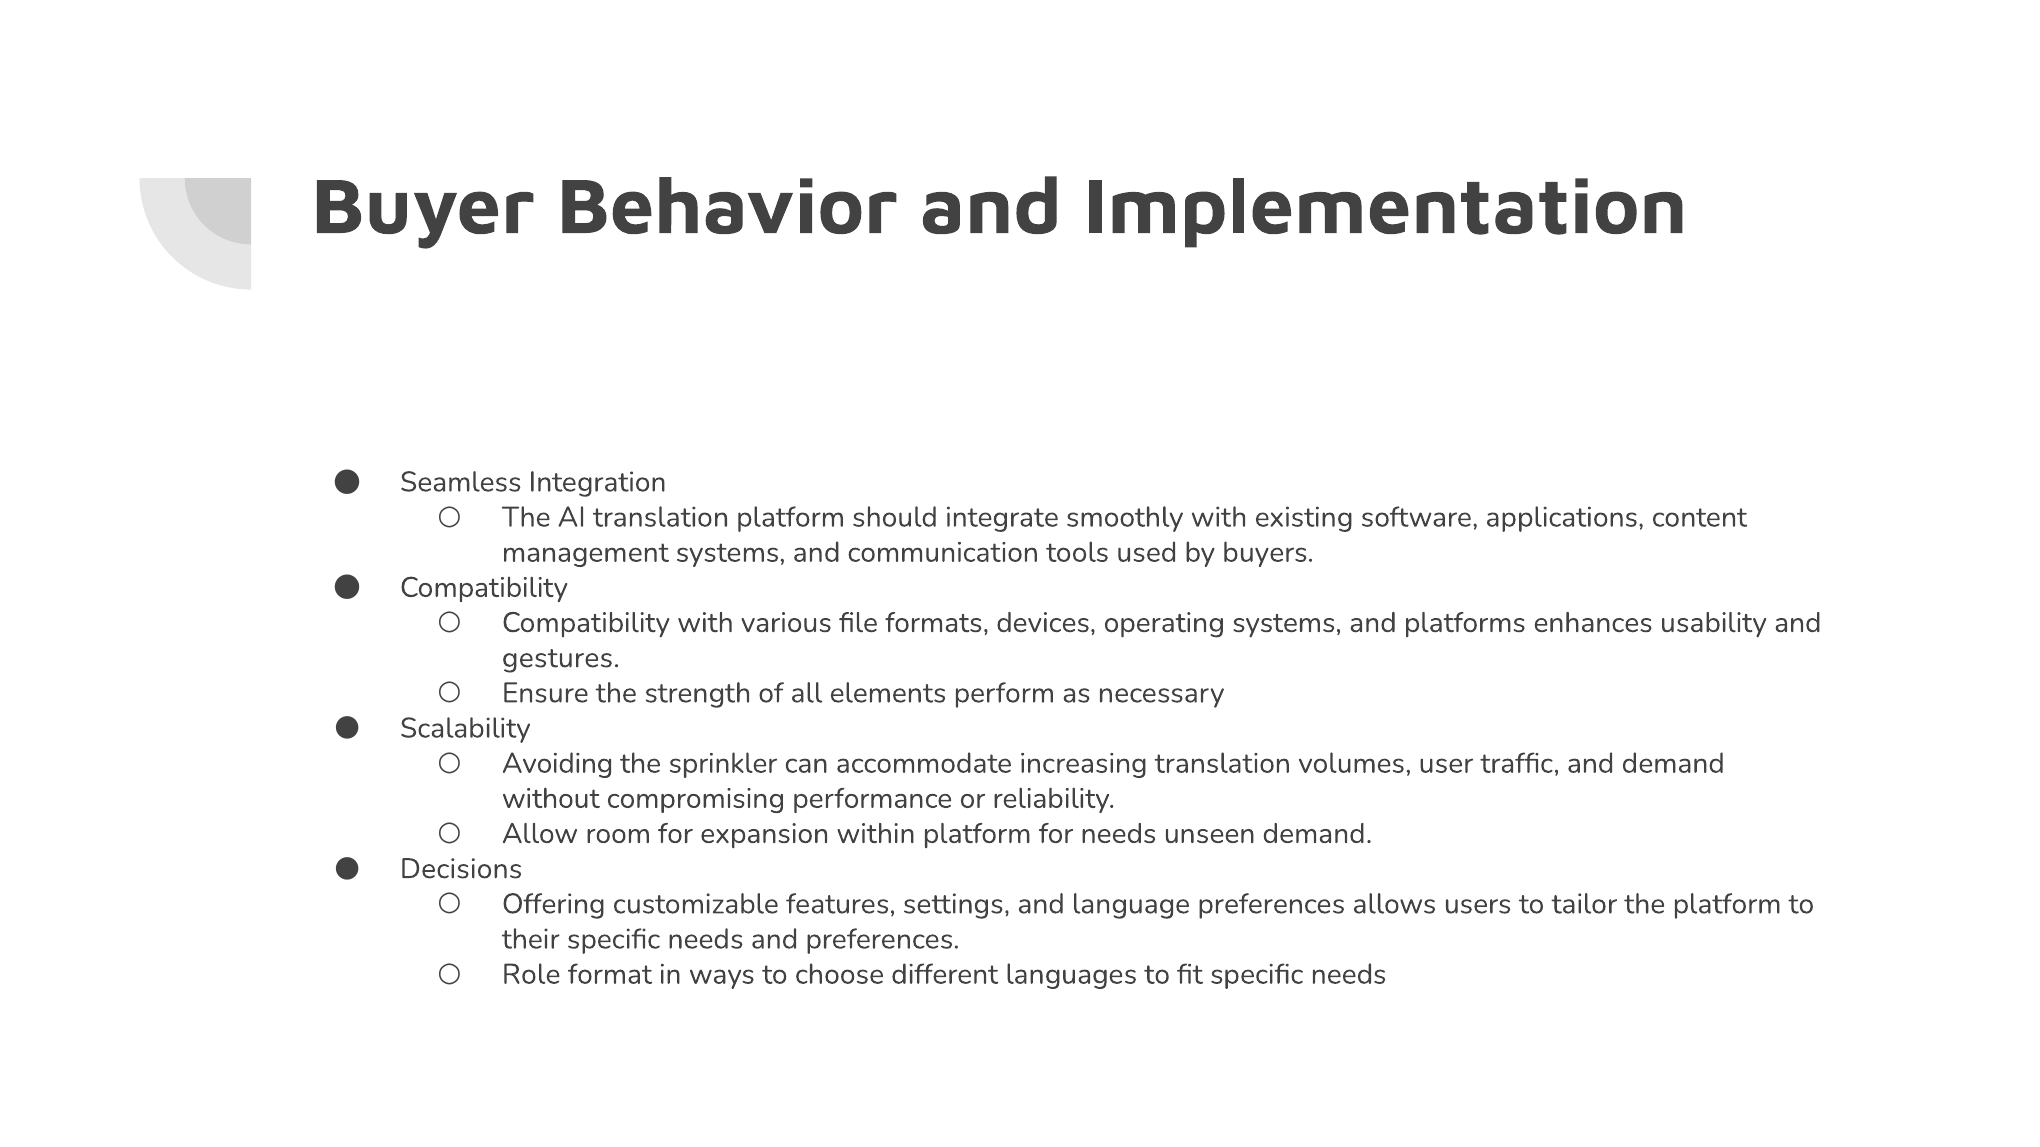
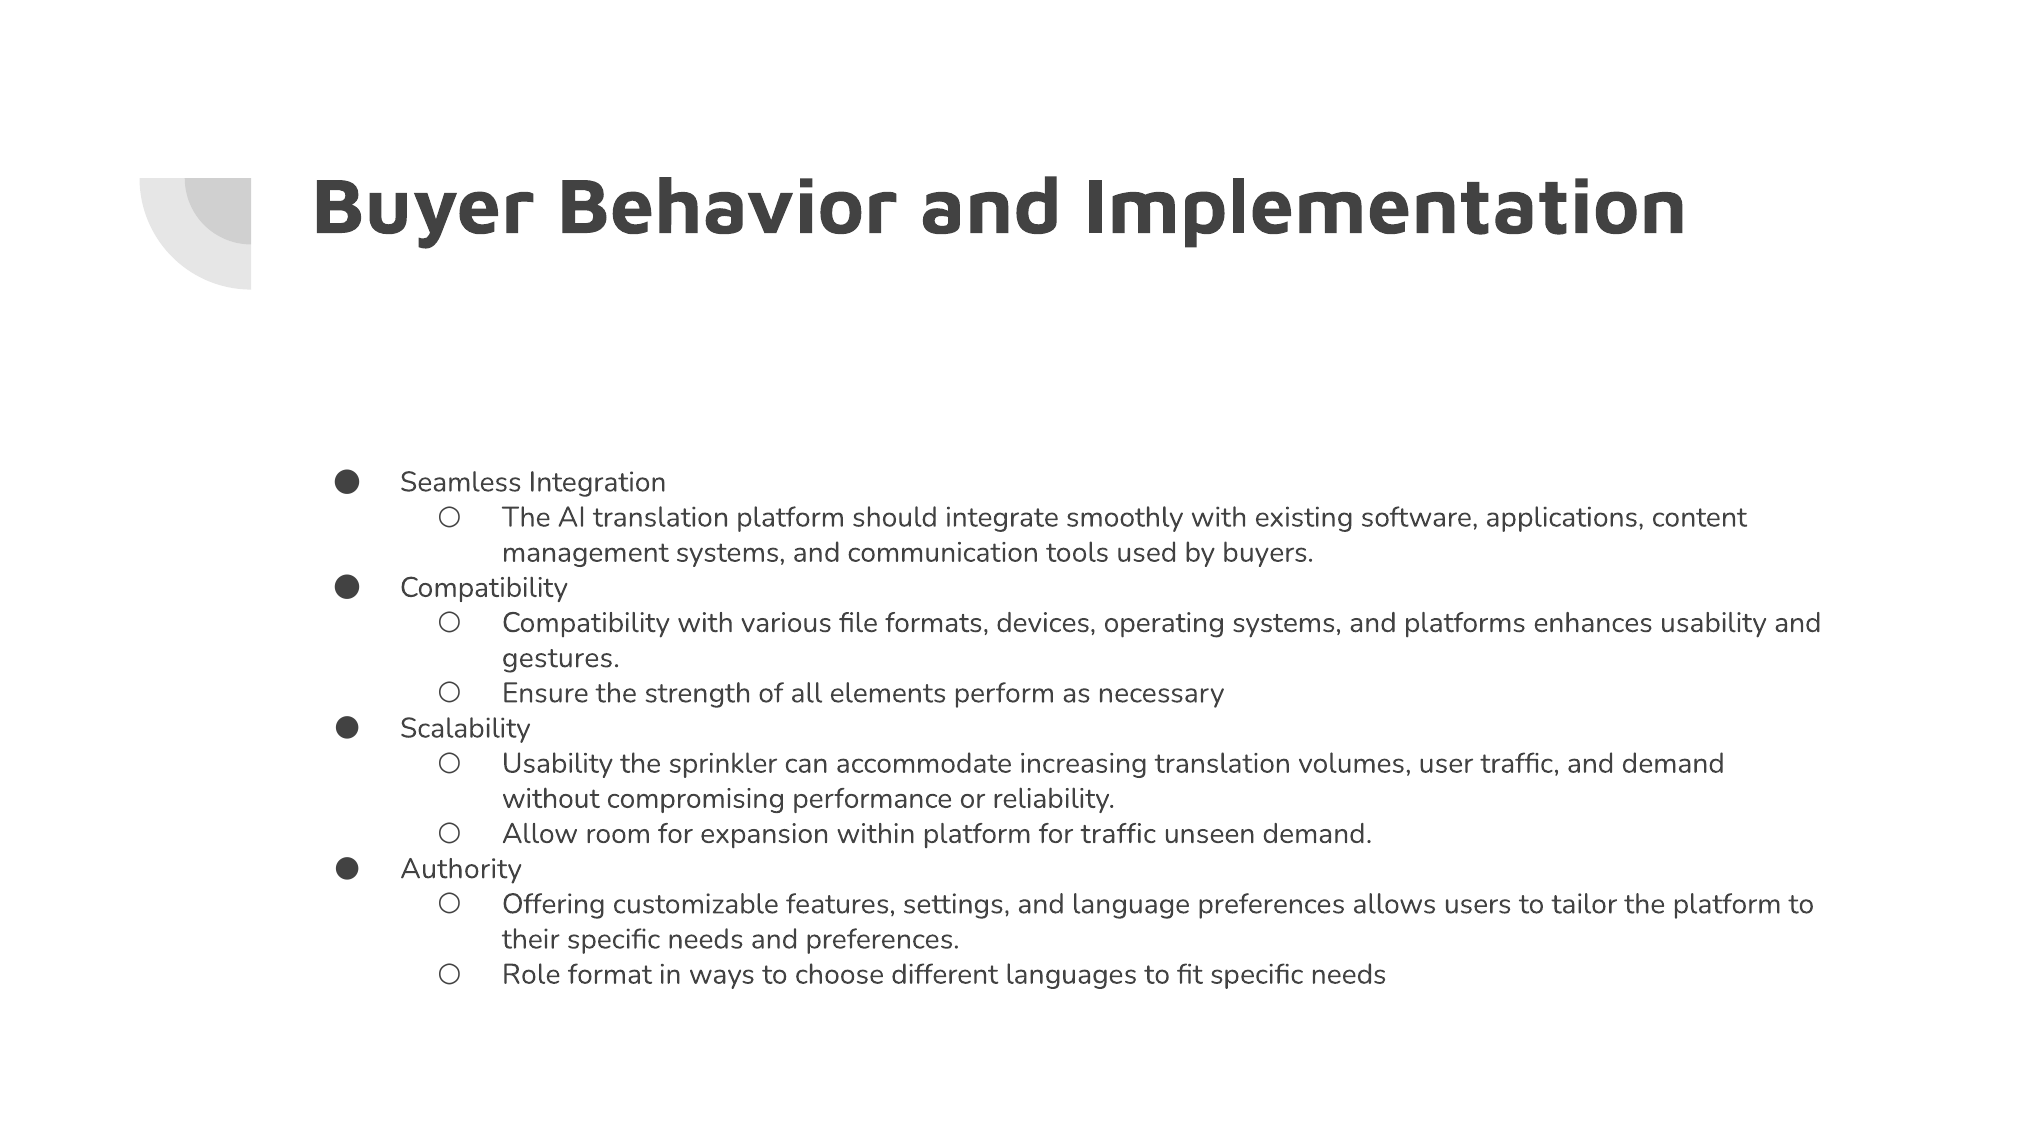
Avoiding at (558, 764): Avoiding -> Usability
for needs: needs -> traffic
Decisions: Decisions -> Authority
